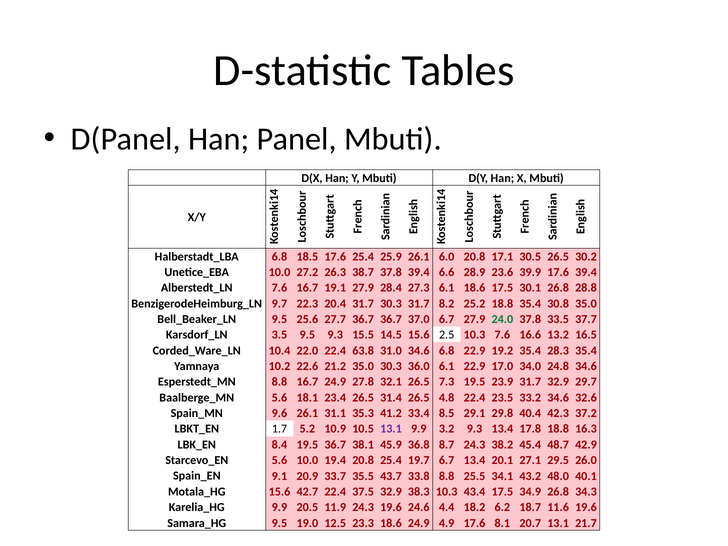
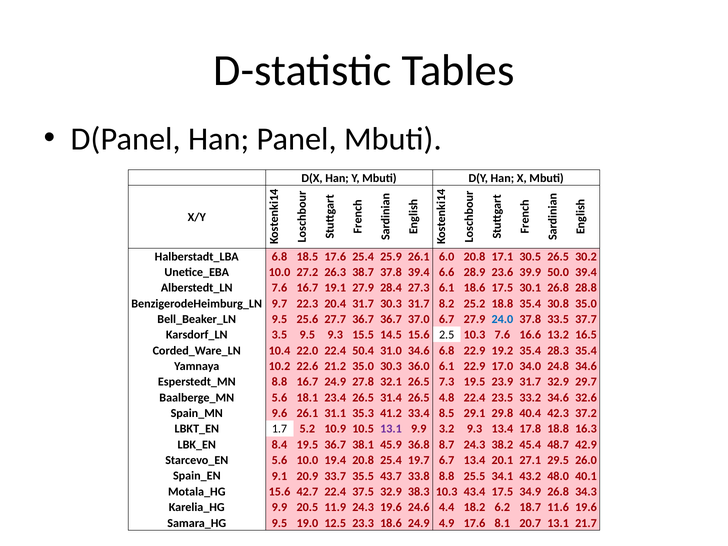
39.9 17.6: 17.6 -> 50.0
24.0 colour: green -> blue
63.8: 63.8 -> 50.4
